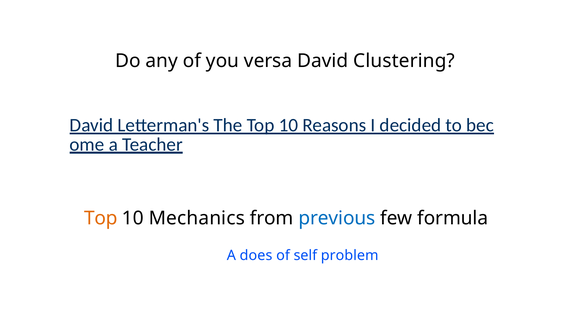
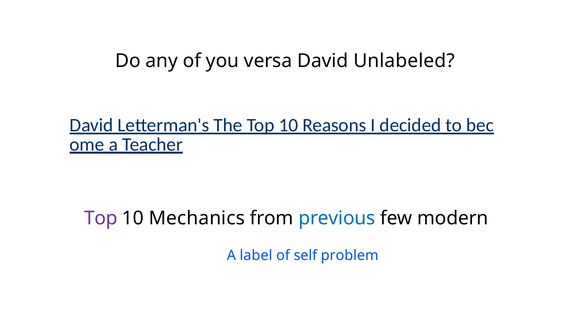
Clustering: Clustering -> Unlabeled
Top at (101, 218) colour: orange -> purple
formula: formula -> modern
does: does -> label
